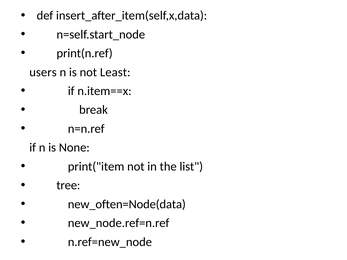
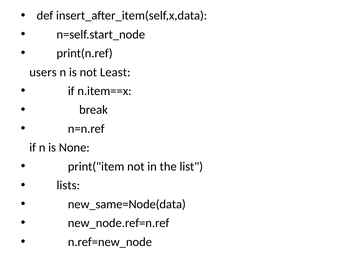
tree: tree -> lists
new_often=Node(data: new_often=Node(data -> new_same=Node(data
